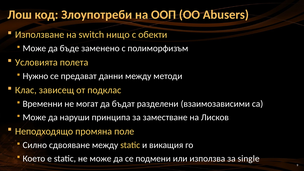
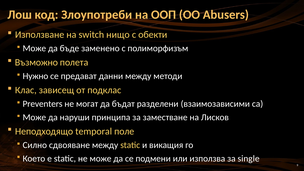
Условията: Условията -> Възможно
Временни: Временни -> Preventers
промяна: промяна -> temporal
